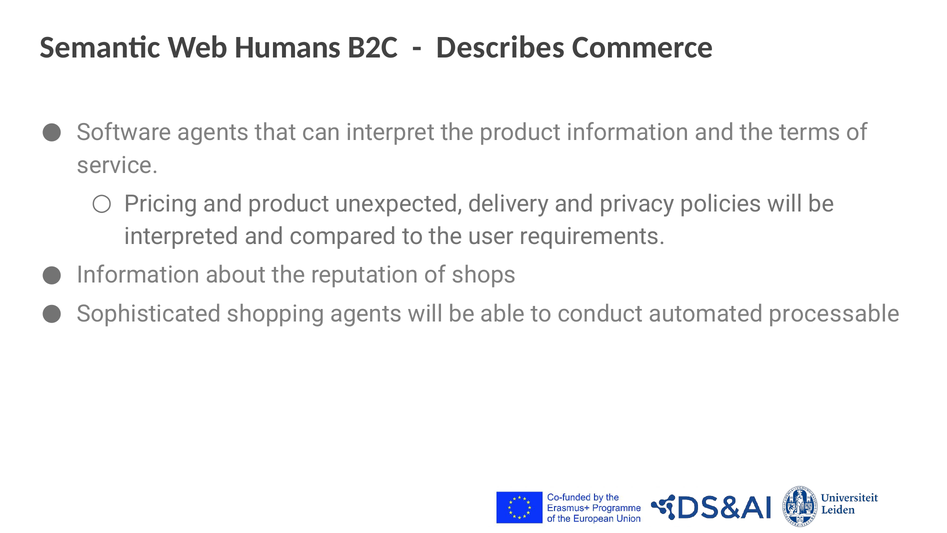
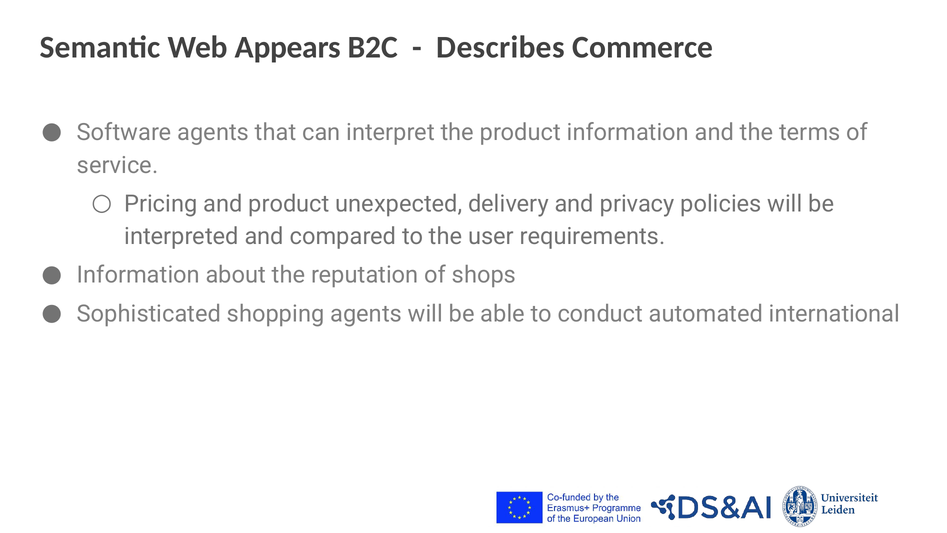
Humans: Humans -> Appears
processable: processable -> international
